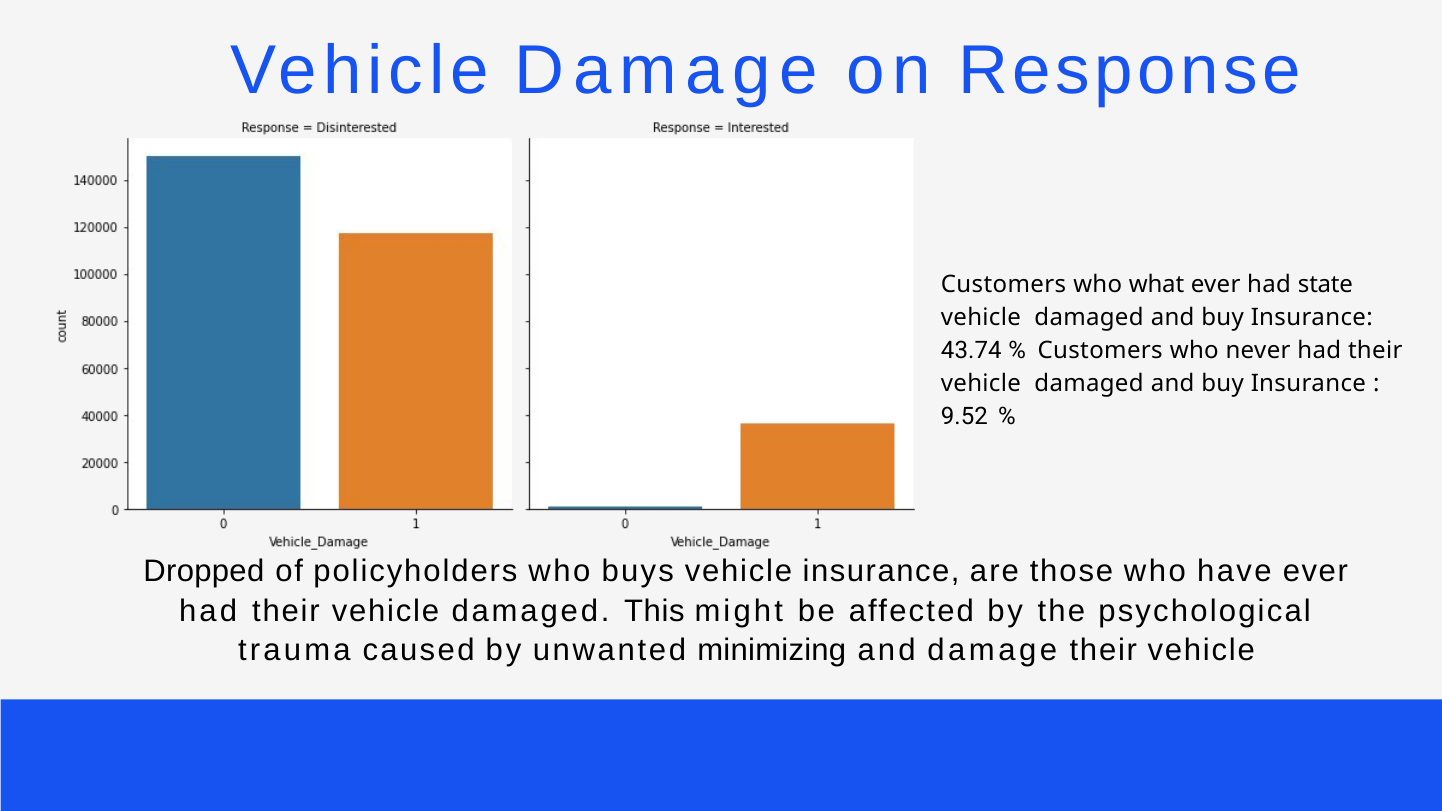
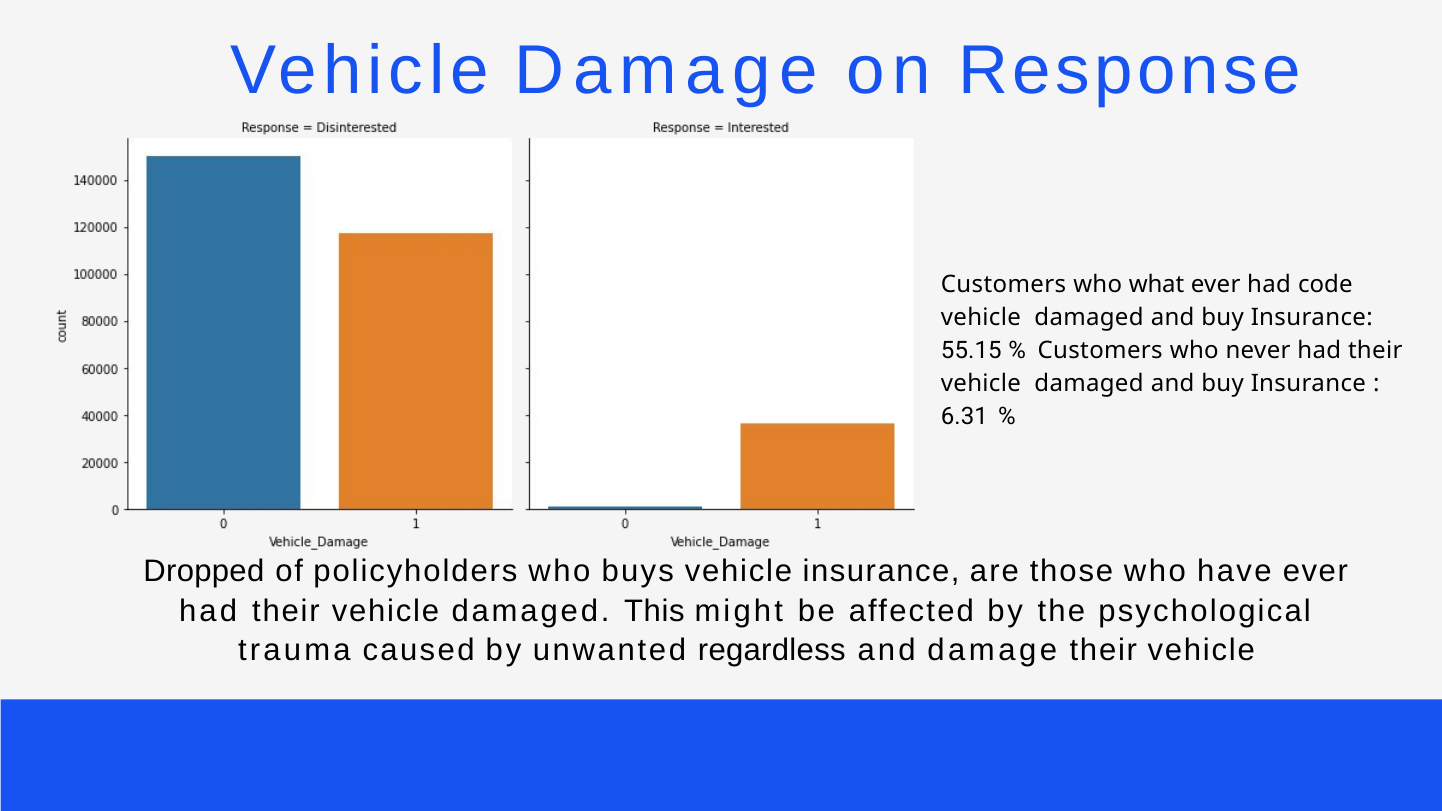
state: state -> code
43.74: 43.74 -> 55.15
9.52: 9.52 -> 6.31
minimizing: minimizing -> regardless
